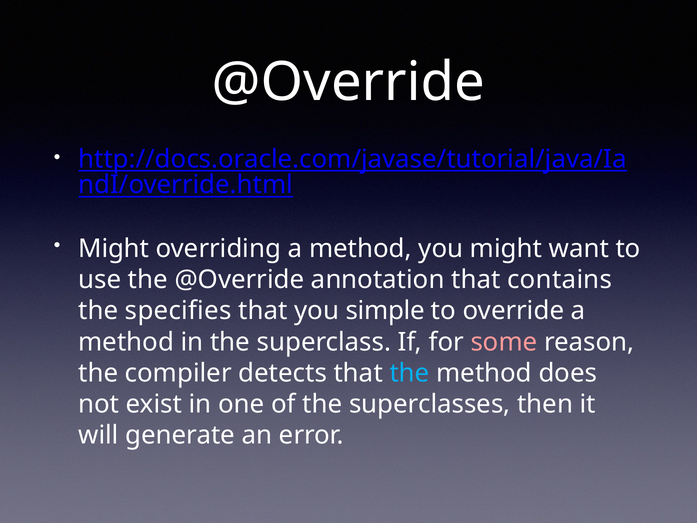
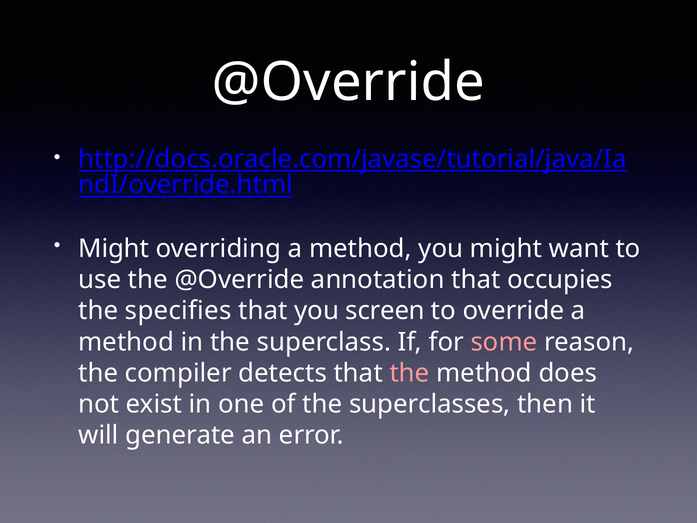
contains: contains -> occupies
simple: simple -> screen
the at (410, 373) colour: light blue -> pink
